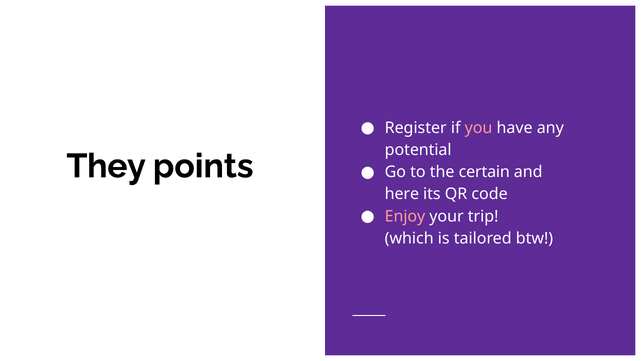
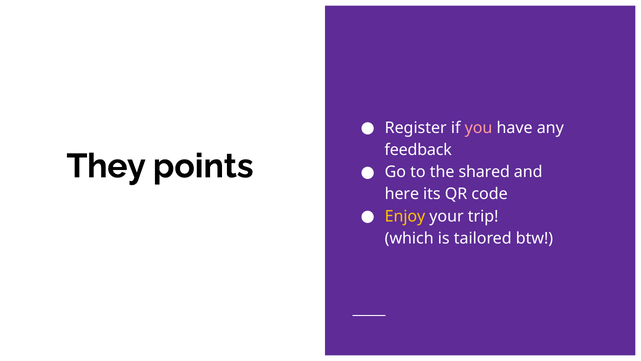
potential: potential -> feedback
certain: certain -> shared
Enjoy colour: pink -> yellow
